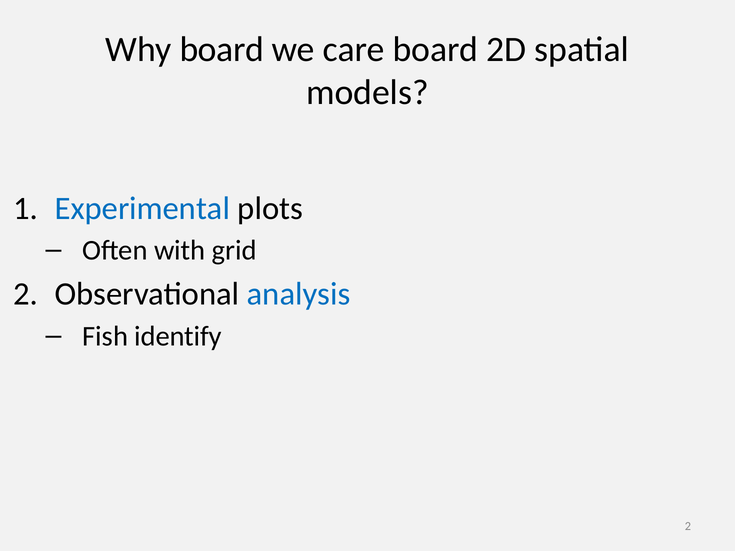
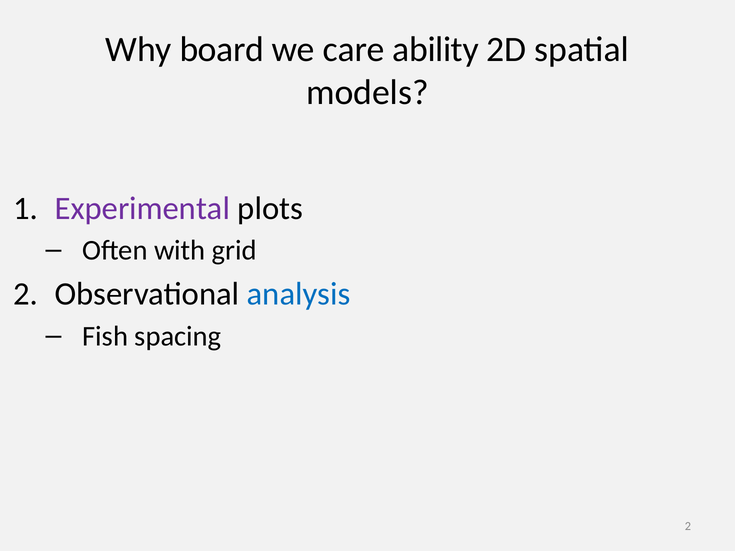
care board: board -> ability
Experimental colour: blue -> purple
identify: identify -> spacing
